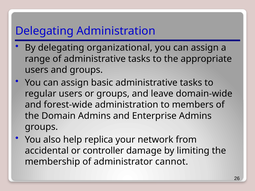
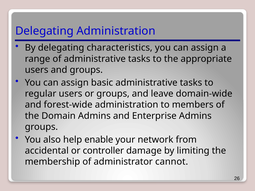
organizational: organizational -> characteristics
replica: replica -> enable
